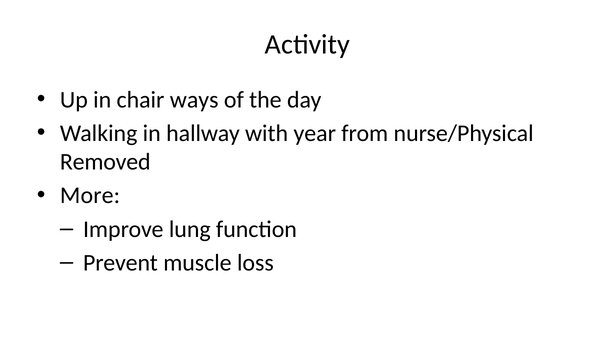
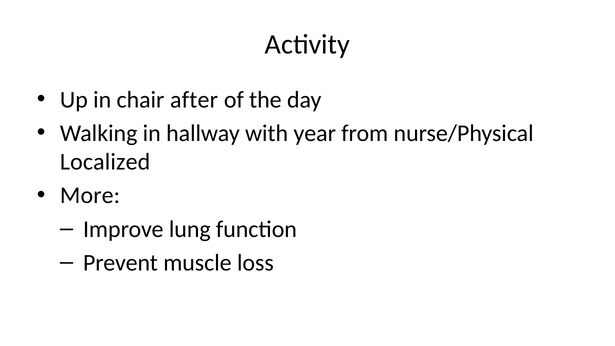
ways: ways -> after
Removed: Removed -> Localized
